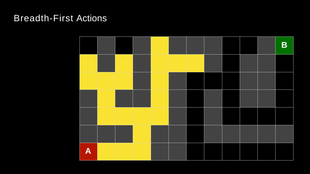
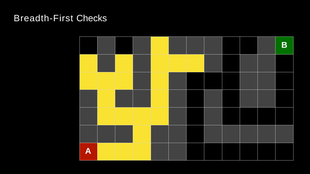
Actions: Actions -> Checks
